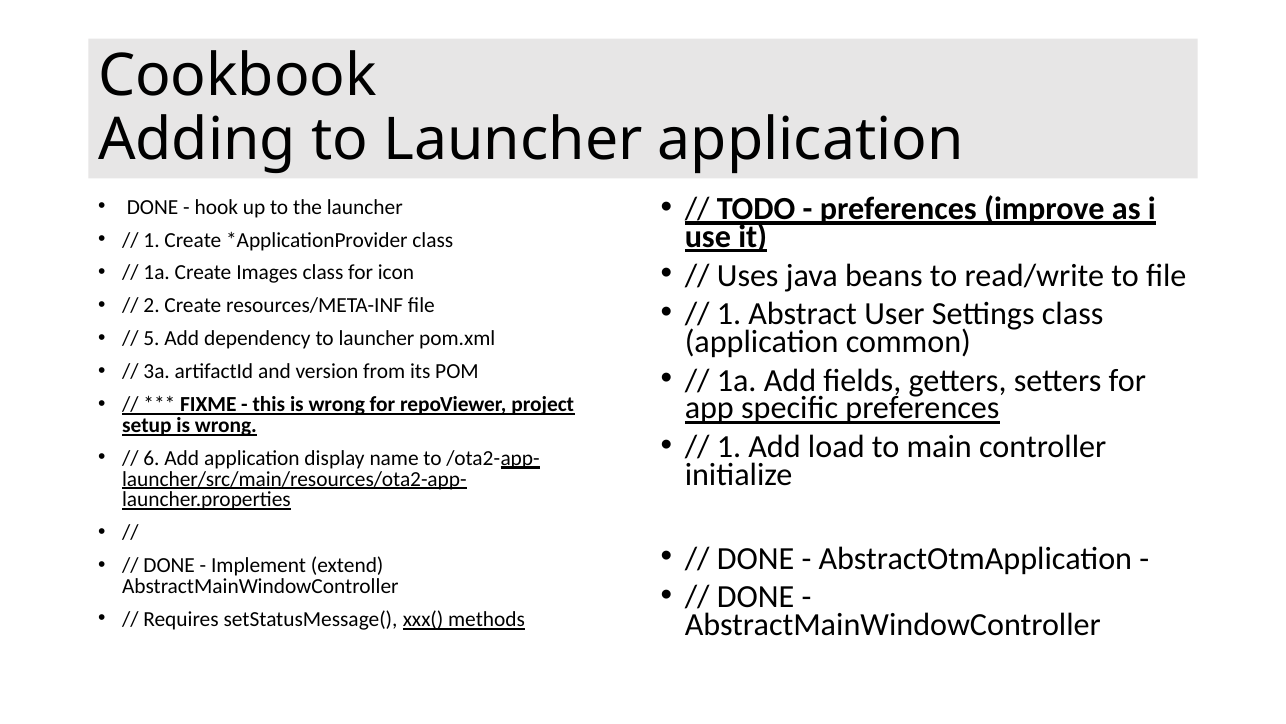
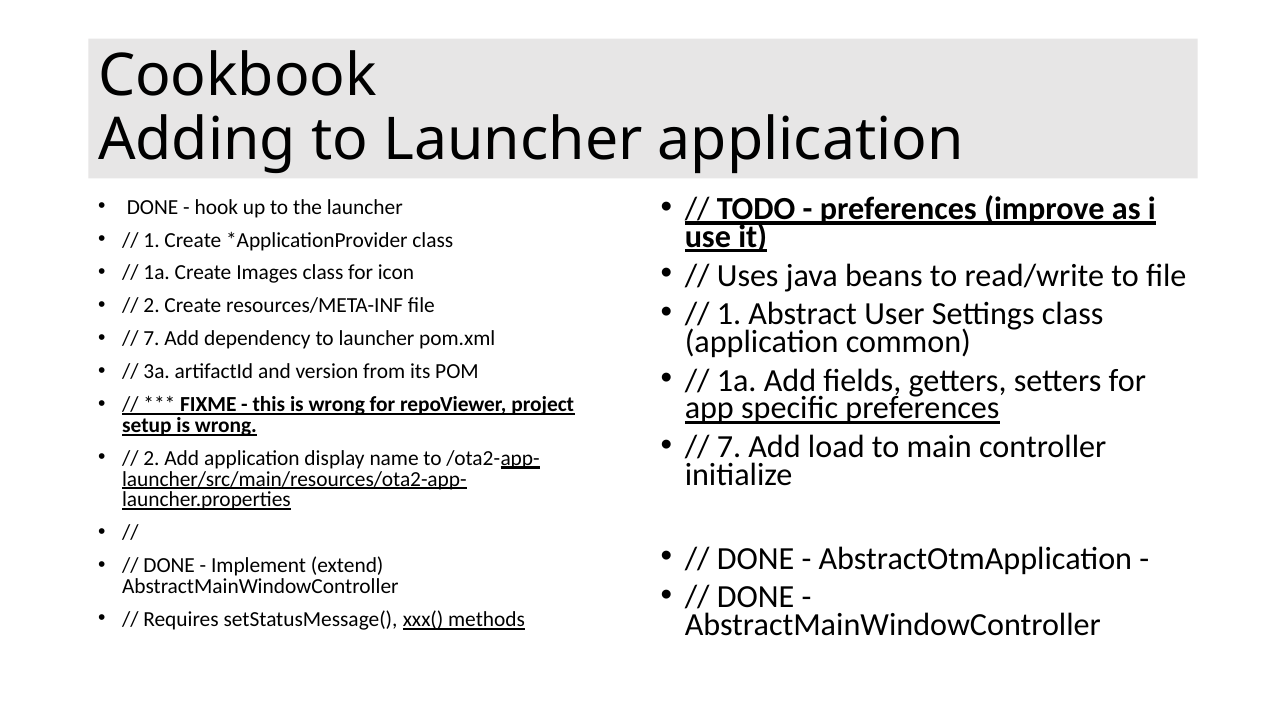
5 at (152, 338): 5 -> 7
1 at (729, 446): 1 -> 7
6 at (152, 458): 6 -> 2
